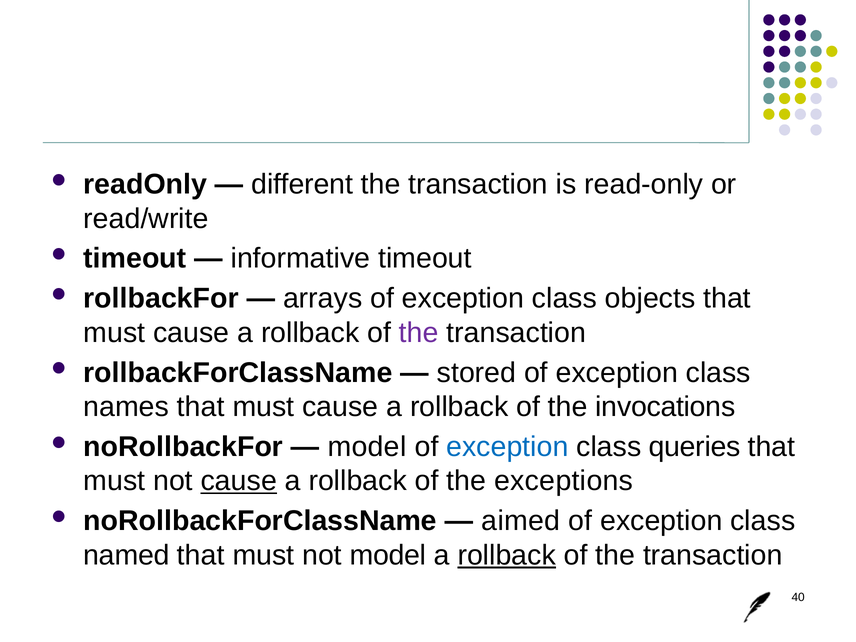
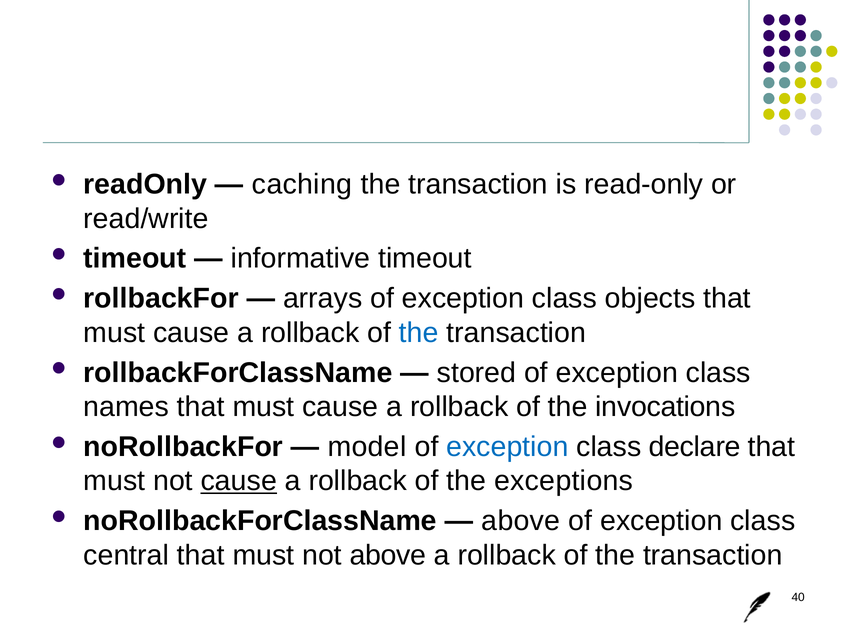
different: different -> caching
the at (419, 333) colour: purple -> blue
queries: queries -> declare
aimed at (521, 521): aimed -> above
named: named -> central
not model: model -> above
rollback at (507, 555) underline: present -> none
